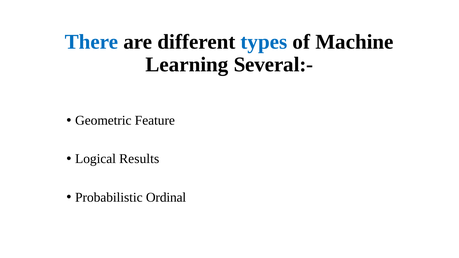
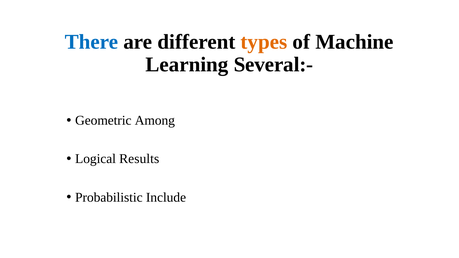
types colour: blue -> orange
Feature: Feature -> Among
Ordinal: Ordinal -> Include
